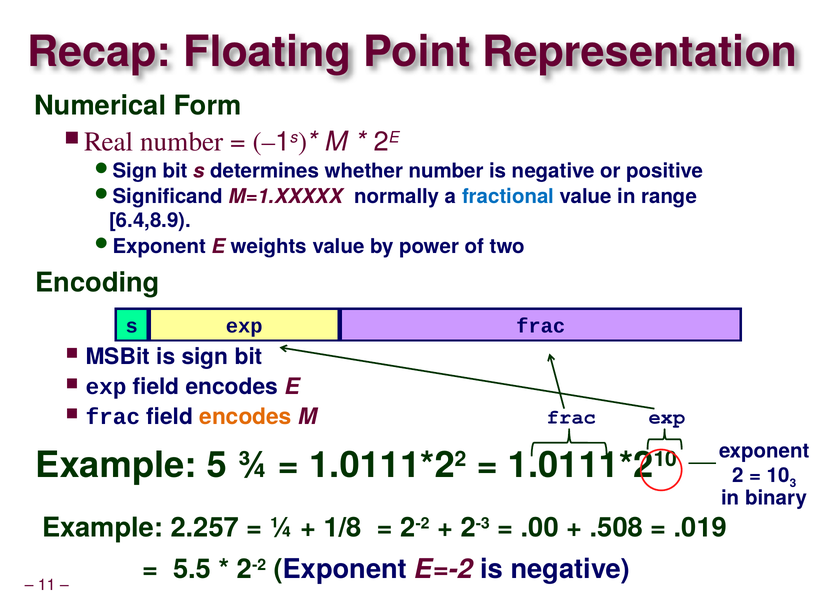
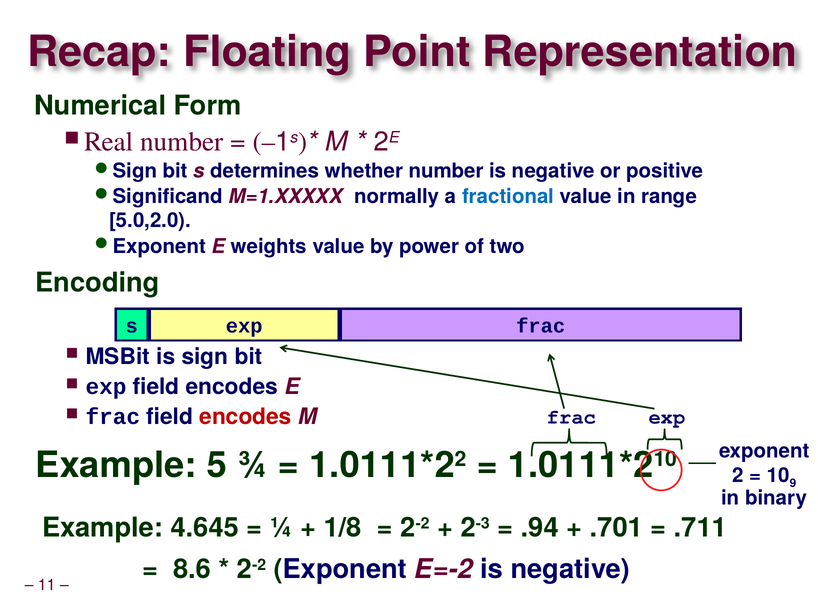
6.4,8.9: 6.4,8.9 -> 5.0,2.0
encodes at (245, 417) colour: orange -> red
3: 3 -> 9
2.257: 2.257 -> 4.645
.00: .00 -> .94
.508: .508 -> .701
.019: .019 -> .711
5.5: 5.5 -> 8.6
